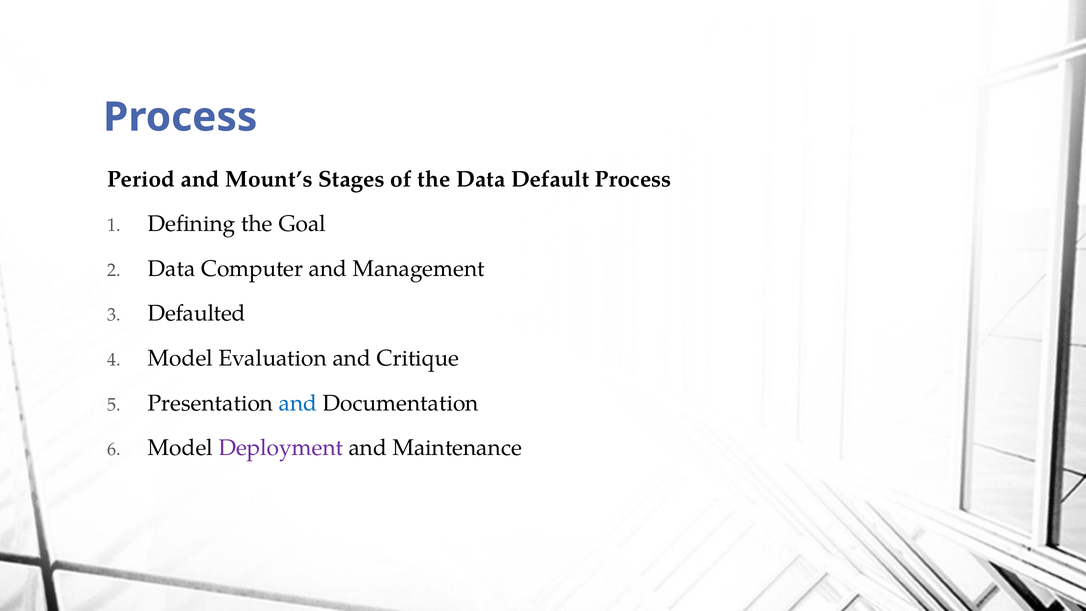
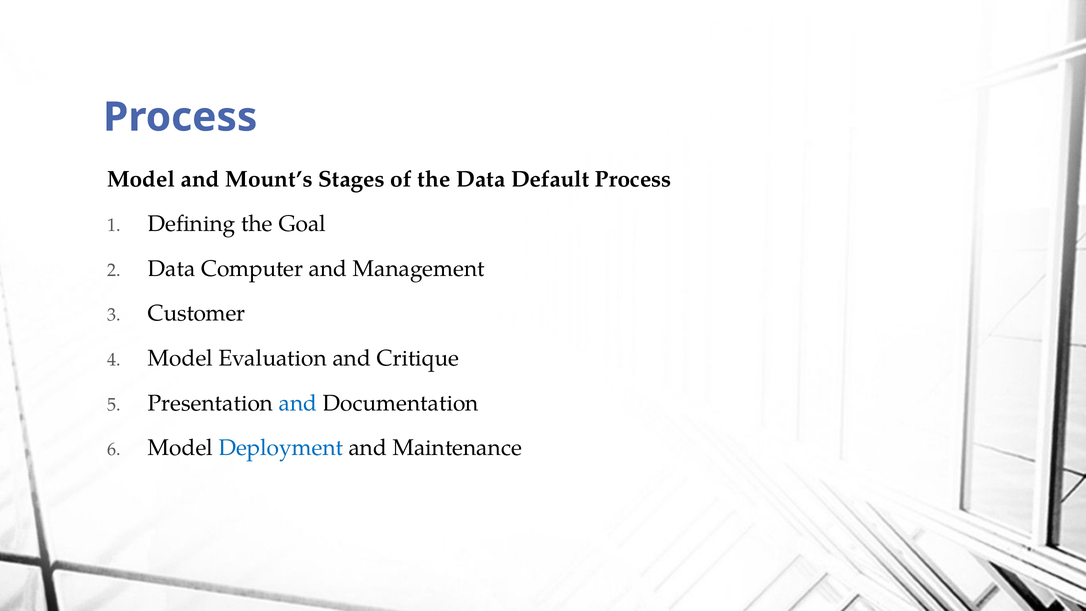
Period at (141, 179): Period -> Model
Defaulted: Defaulted -> Customer
Deployment colour: purple -> blue
